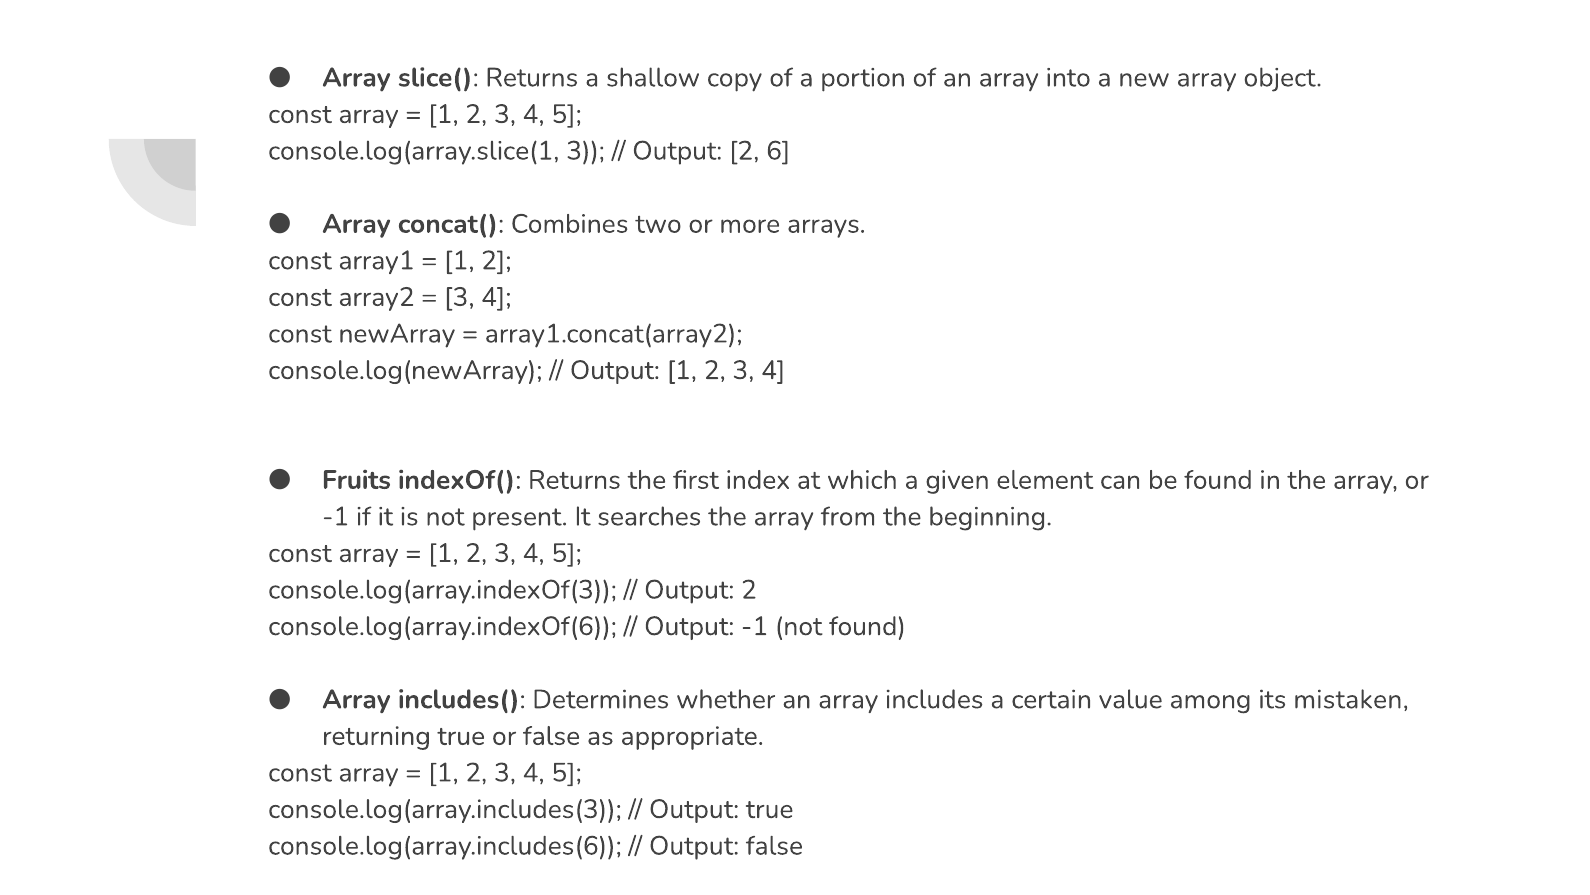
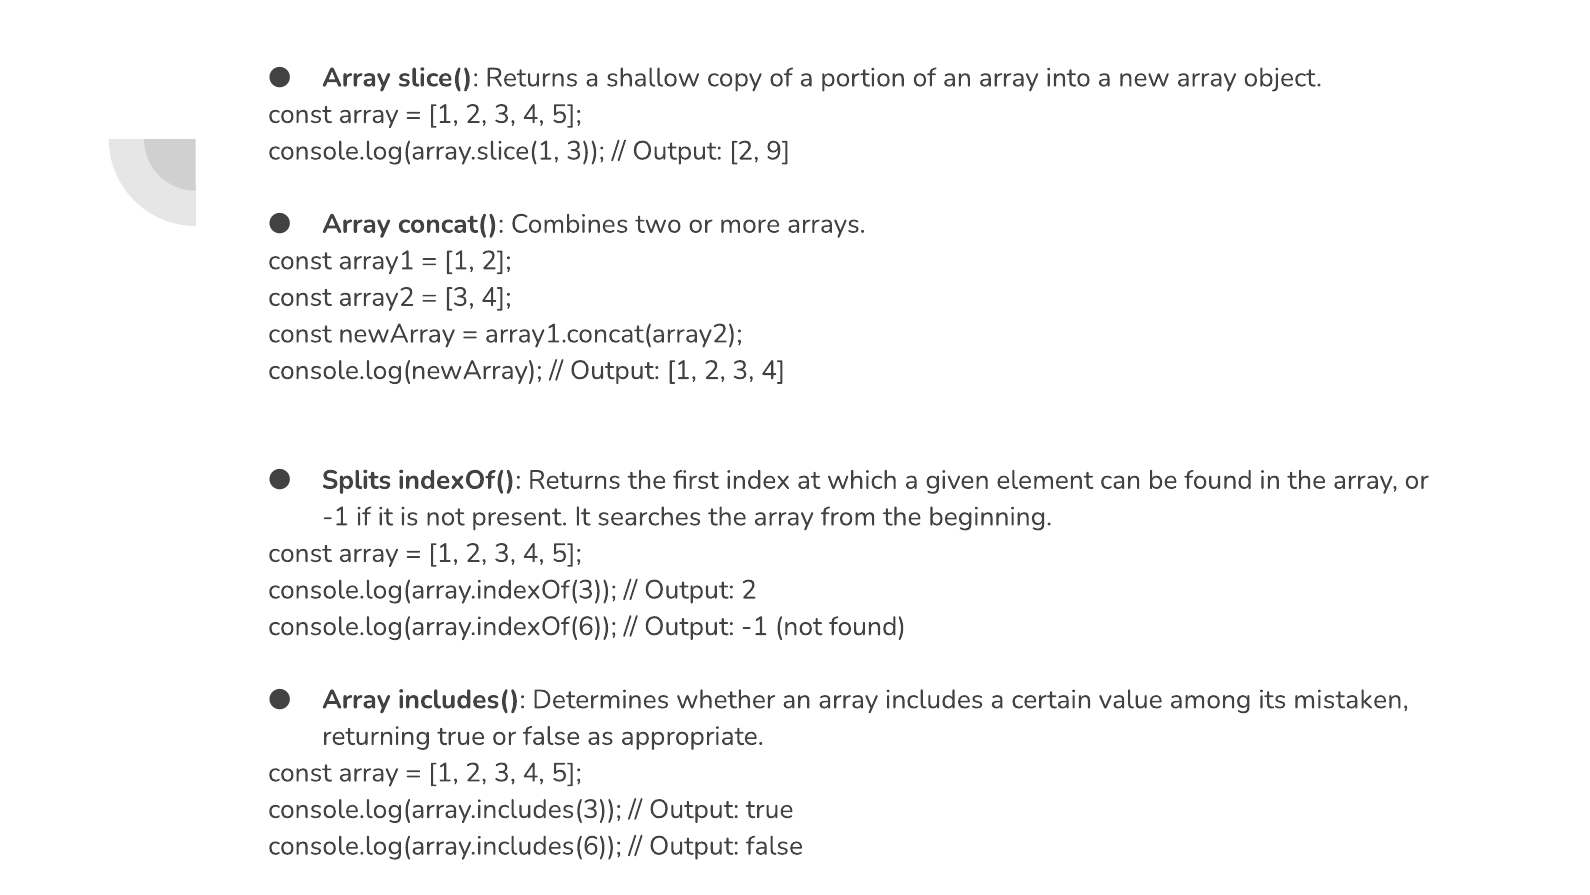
6: 6 -> 9
Fruits: Fruits -> Splits
